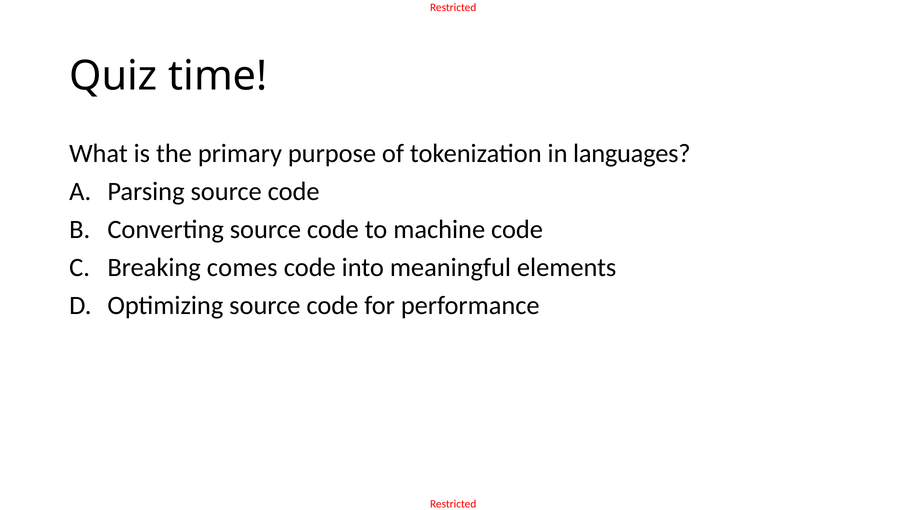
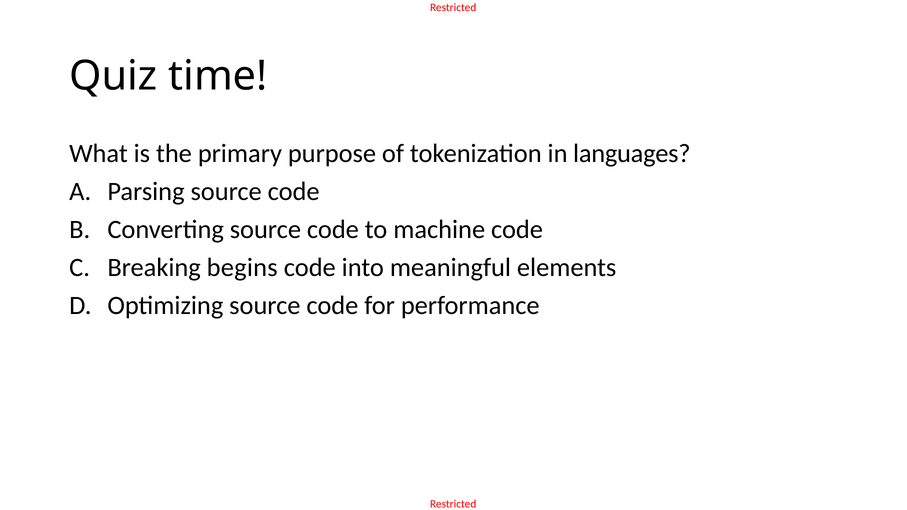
comes: comes -> begins
